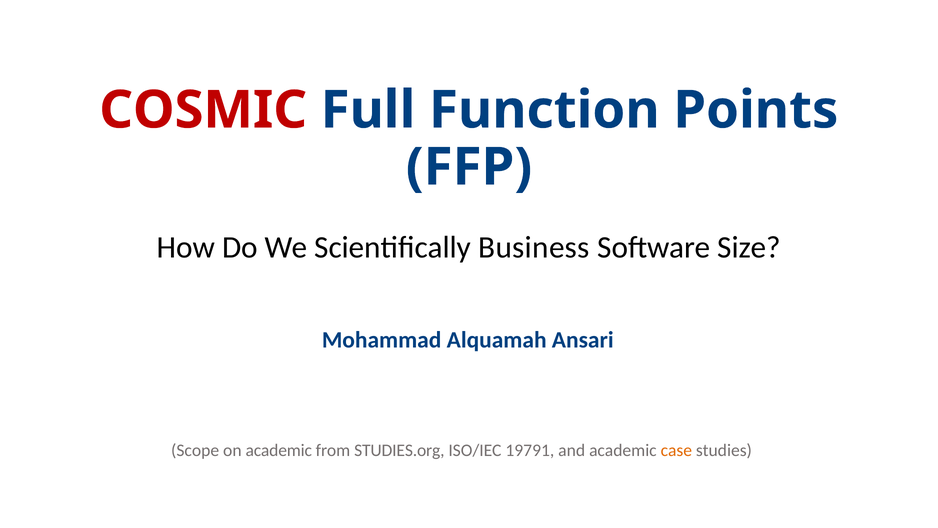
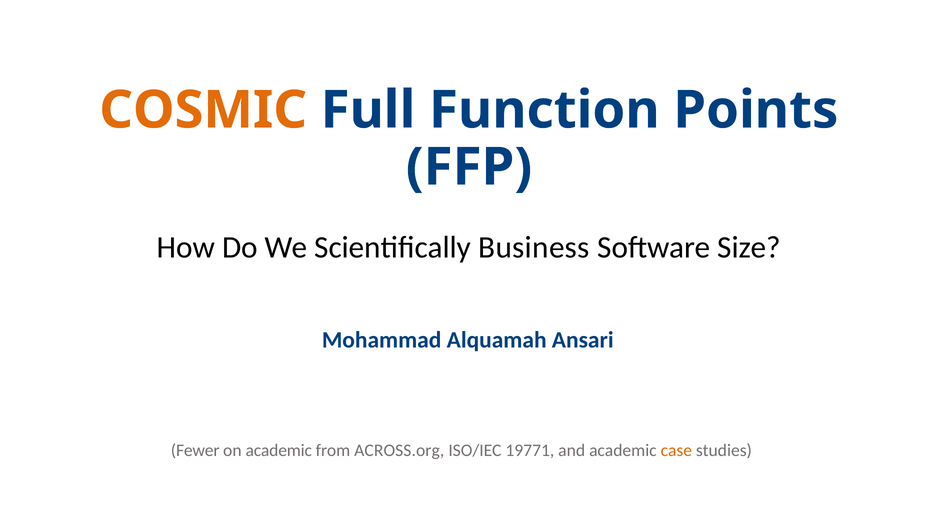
COSMIC colour: red -> orange
Scope: Scope -> Fewer
STUDIES.org: STUDIES.org -> ACROSS.org
19791: 19791 -> 19771
